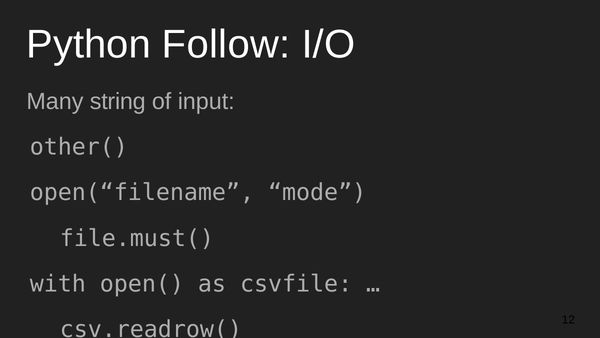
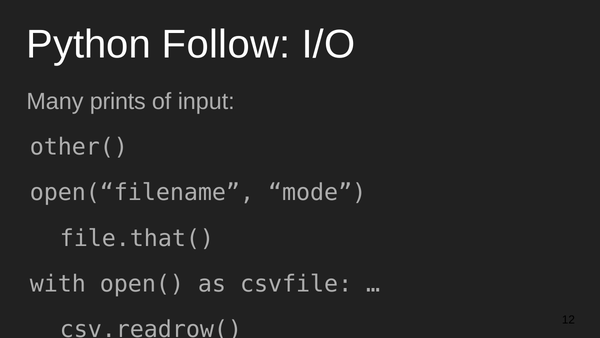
string: string -> prints
file.must(: file.must( -> file.that(
